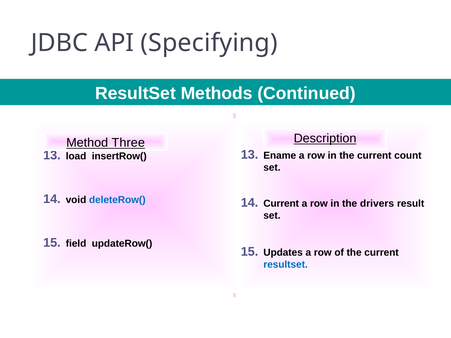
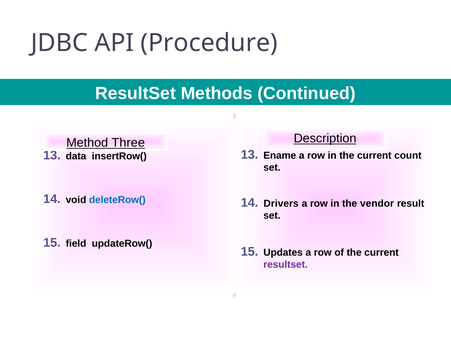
Specifying: Specifying -> Procedure
load: load -> data
Current at (281, 204): Current -> Drivers
drivers: drivers -> vendor
resultset at (286, 265) colour: blue -> purple
